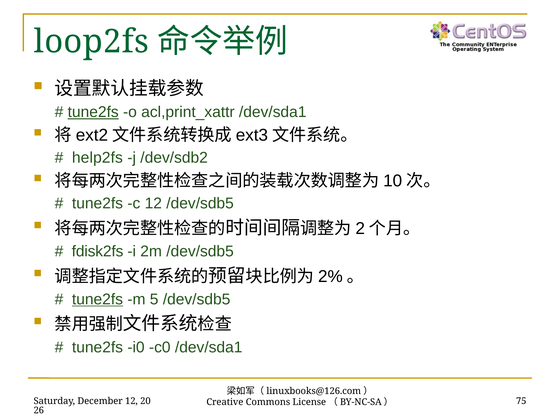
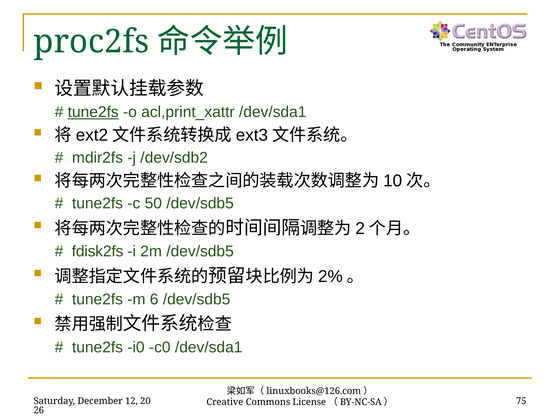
loop2fs: loop2fs -> proc2fs
help2fs: help2fs -> mdir2fs
c 12: 12 -> 50
tune2fs at (97, 299) underline: present -> none
5: 5 -> 6
